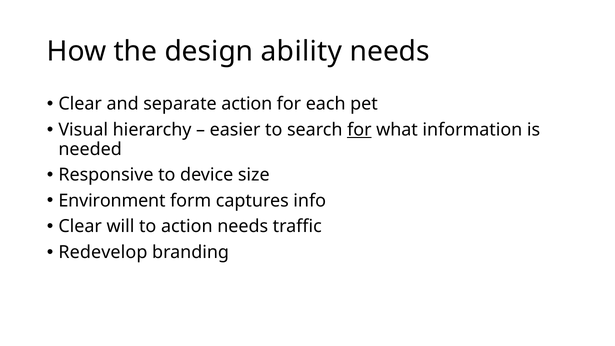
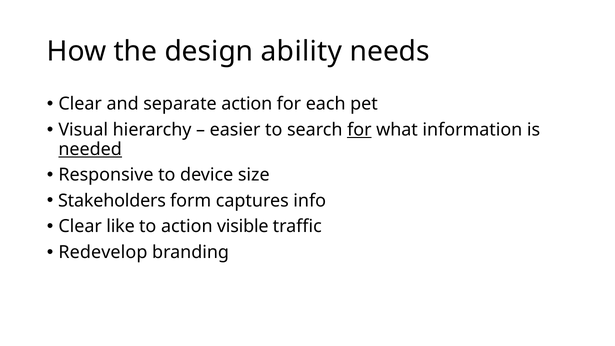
needed underline: none -> present
Environment: Environment -> Stakeholders
will: will -> like
action needs: needs -> visible
